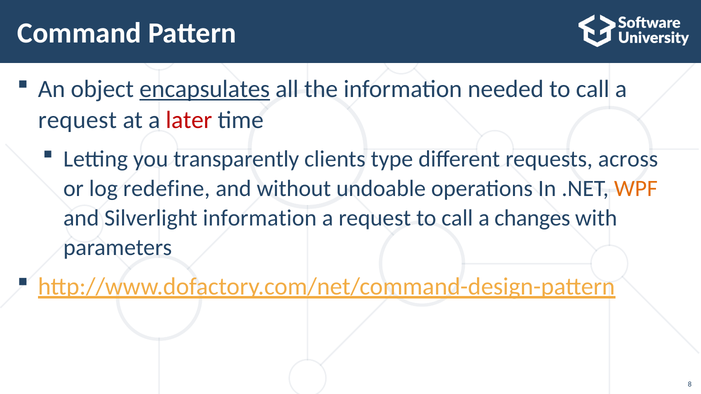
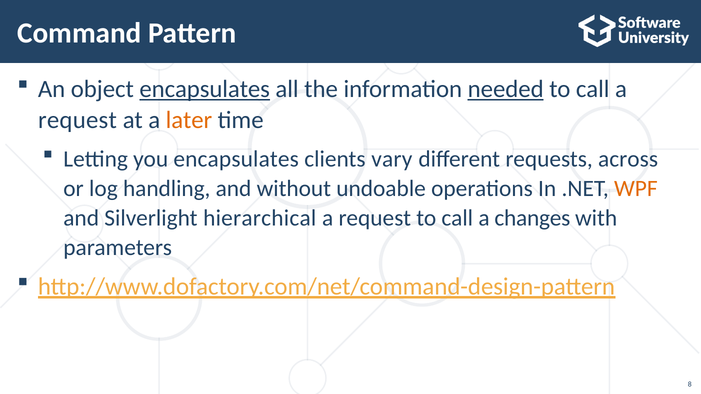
needed underline: none -> present
later colour: red -> orange
you transparently: transparently -> encapsulates
type: type -> vary
redefine: redefine -> handling
Silverlight information: information -> hierarchical
